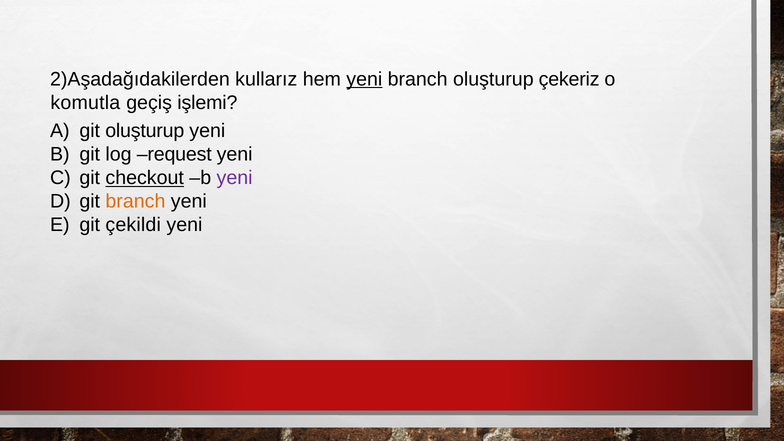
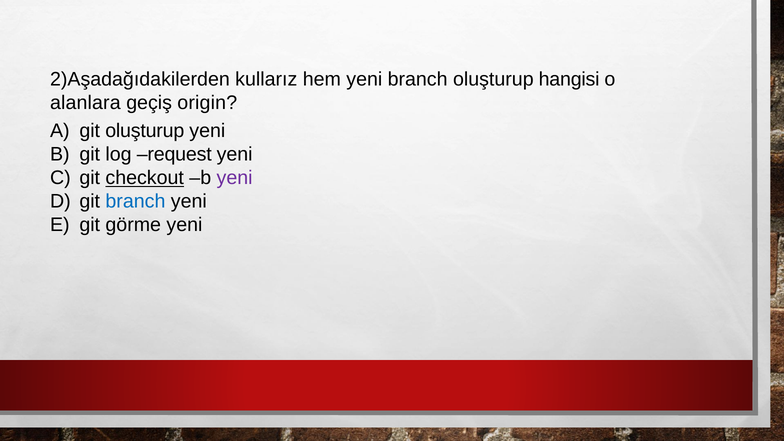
yeni at (364, 79) underline: present -> none
çekeriz: çekeriz -> hangisi
komutla: komutla -> alanlara
işlemi: işlemi -> origin
branch at (135, 201) colour: orange -> blue
çekildi: çekildi -> görme
